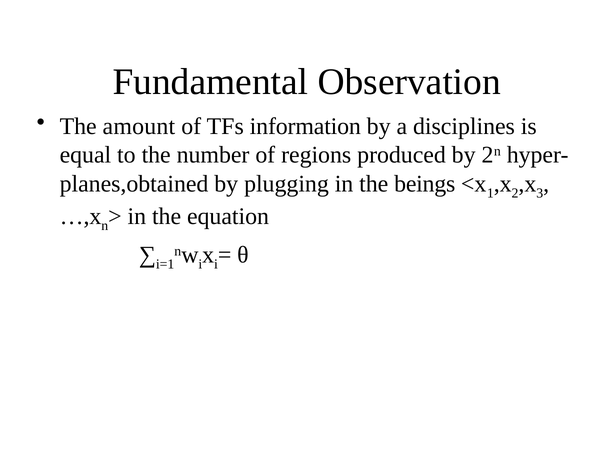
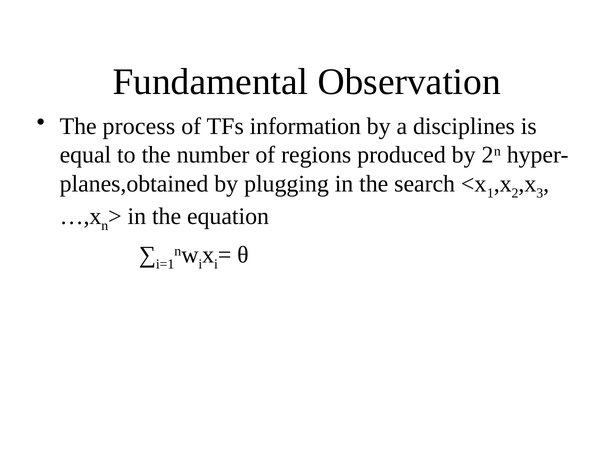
amount: amount -> process
beings: beings -> search
